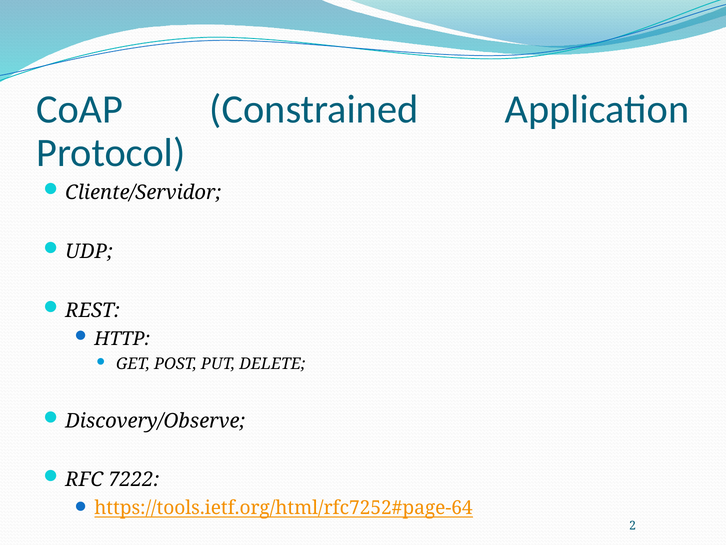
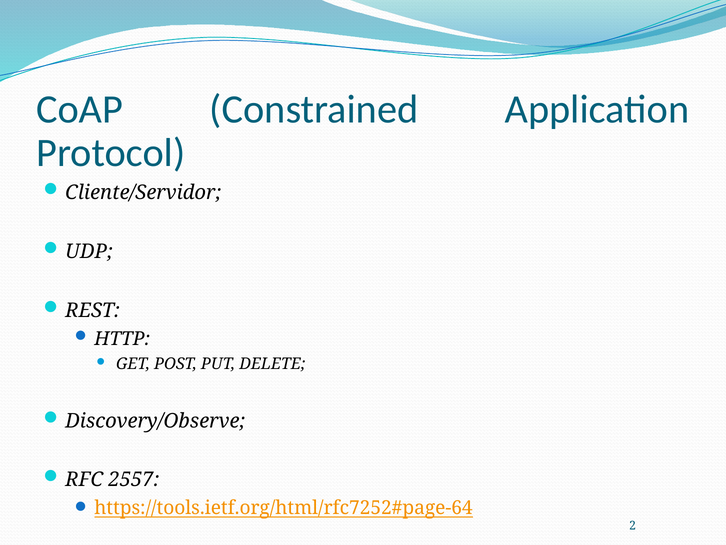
7222: 7222 -> 2557
